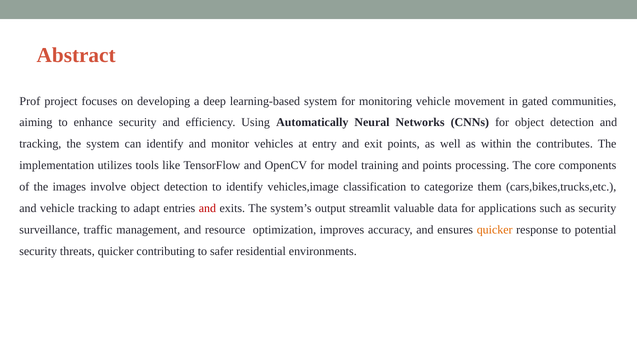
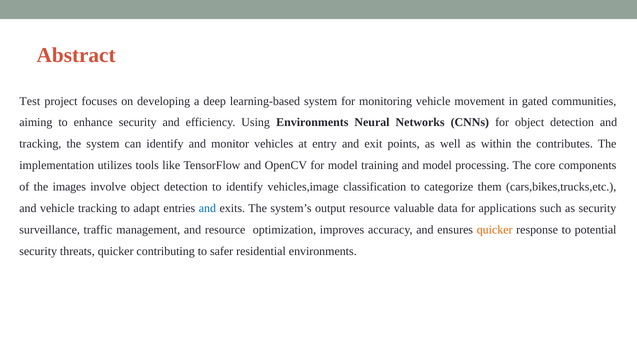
Prof: Prof -> Test
Using Automatically: Automatically -> Environments
and points: points -> model
and at (207, 209) colour: red -> blue
output streamlit: streamlit -> resource
